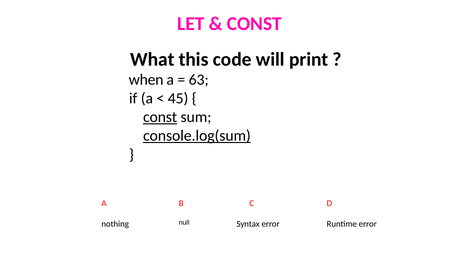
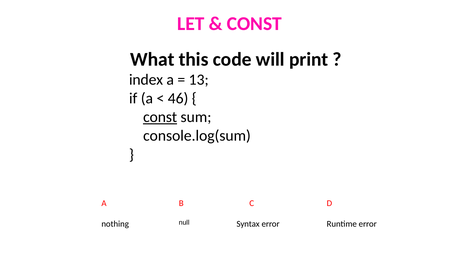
when: when -> index
63: 63 -> 13
45: 45 -> 46
console.log(sum underline: present -> none
